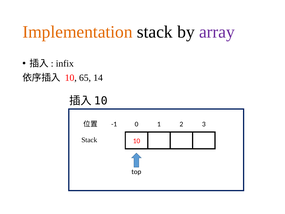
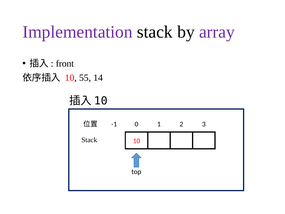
Implementation colour: orange -> purple
infix: infix -> front
65: 65 -> 55
